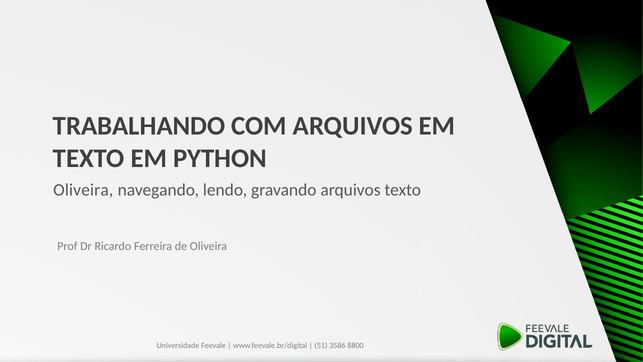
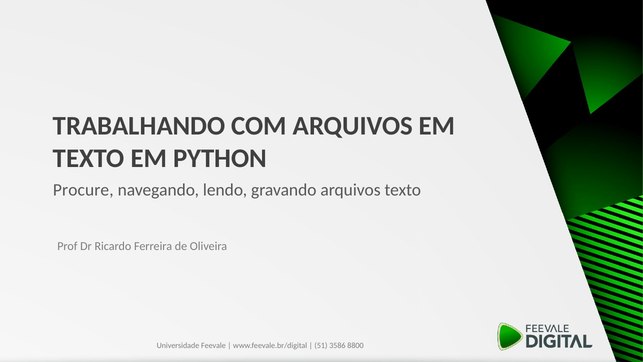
Oliveira at (83, 190): Oliveira -> Procure
